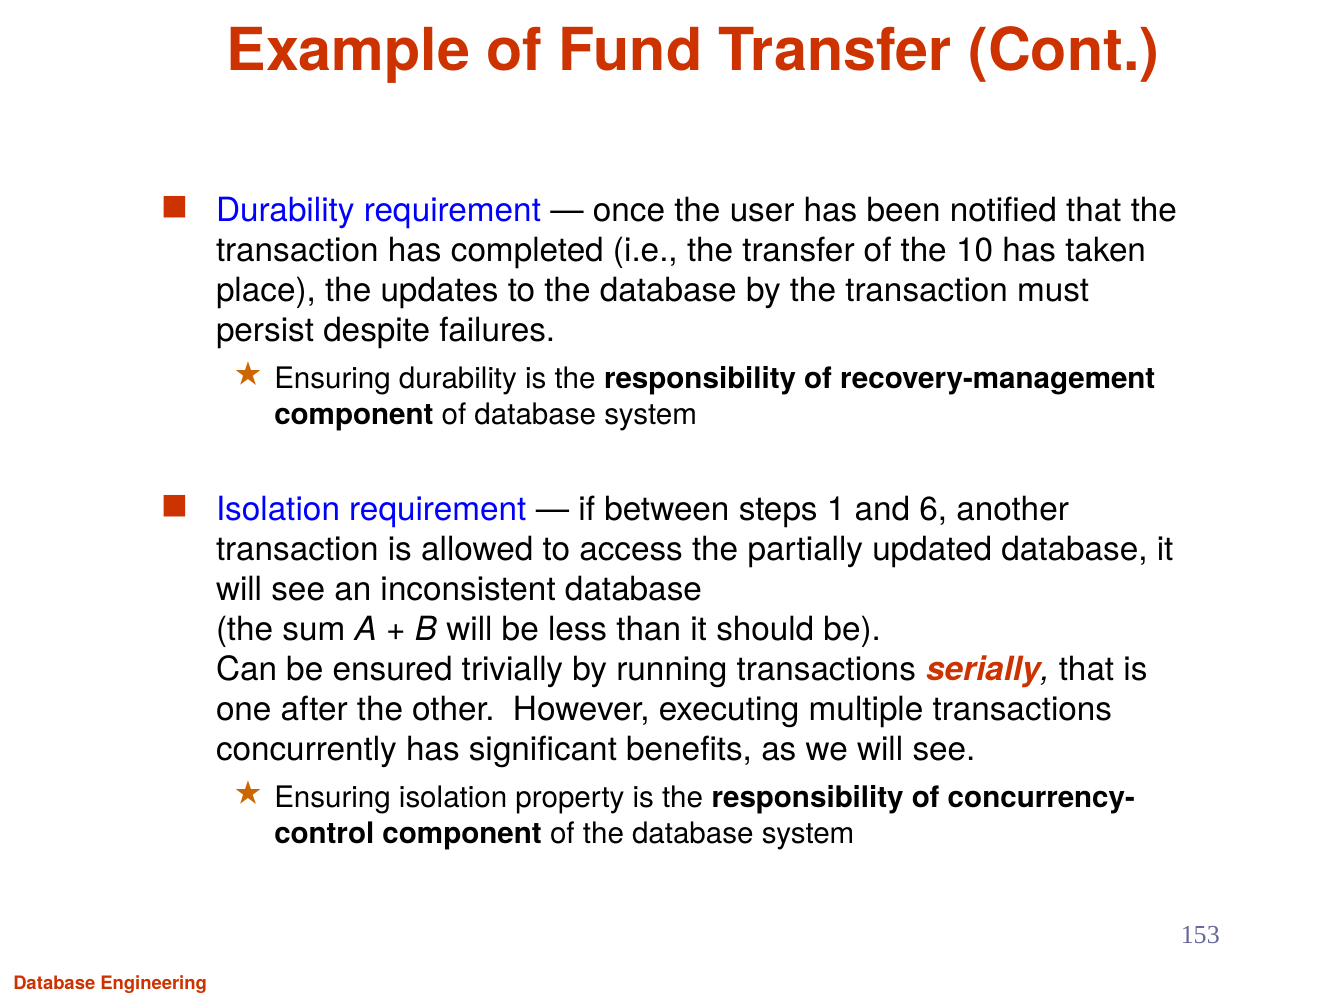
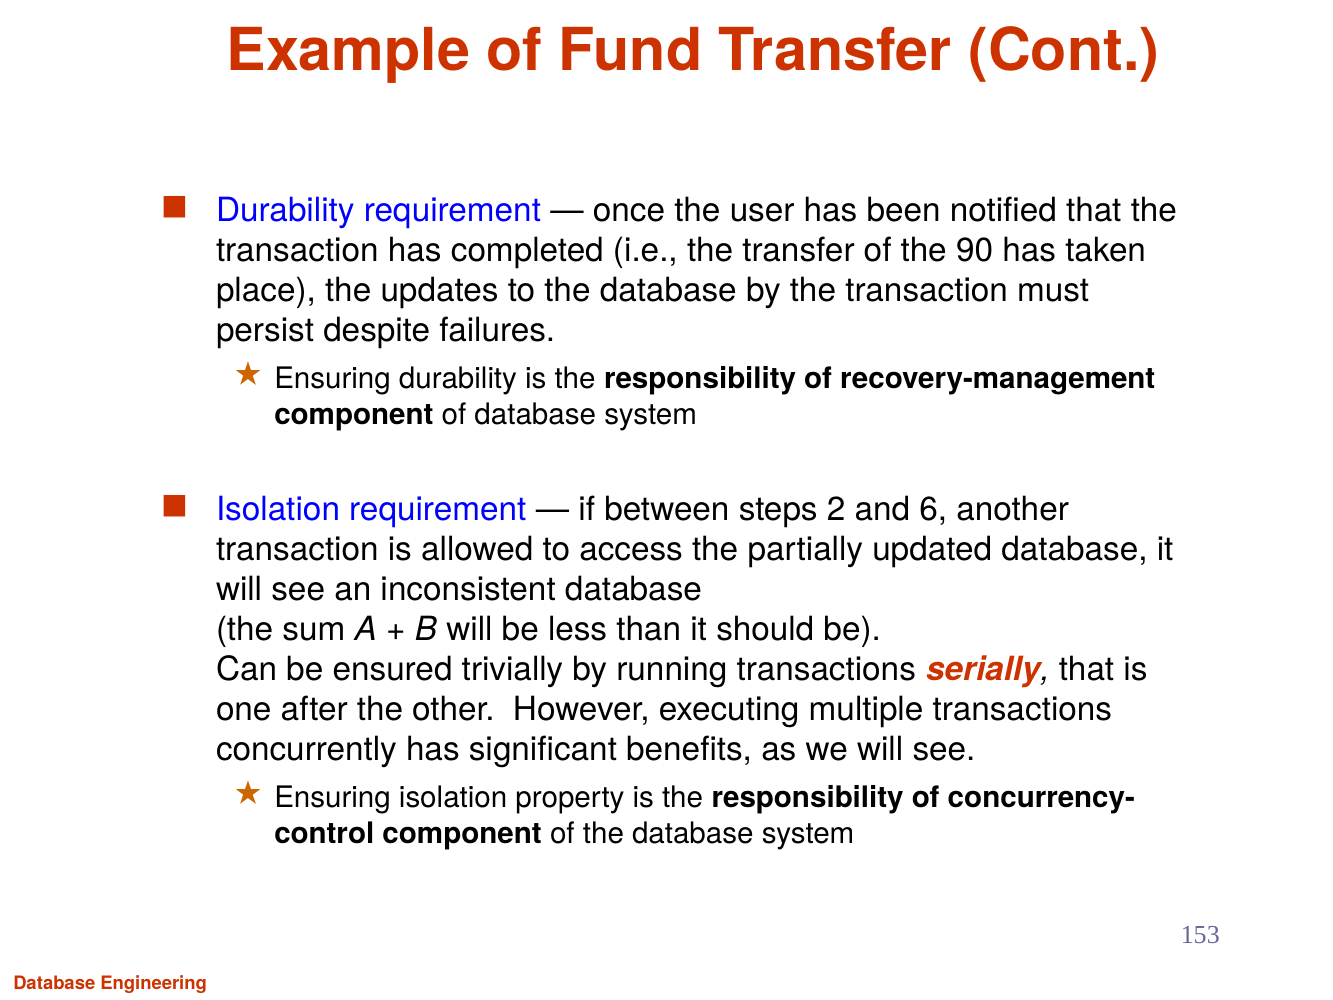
10: 10 -> 90
1: 1 -> 2
